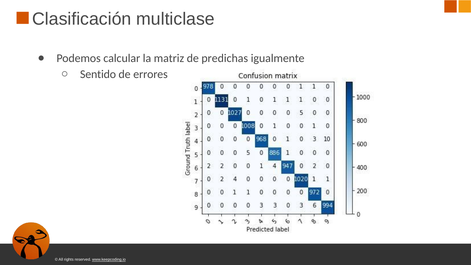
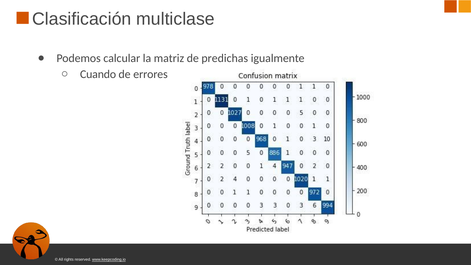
Sentido: Sentido -> Cuando
